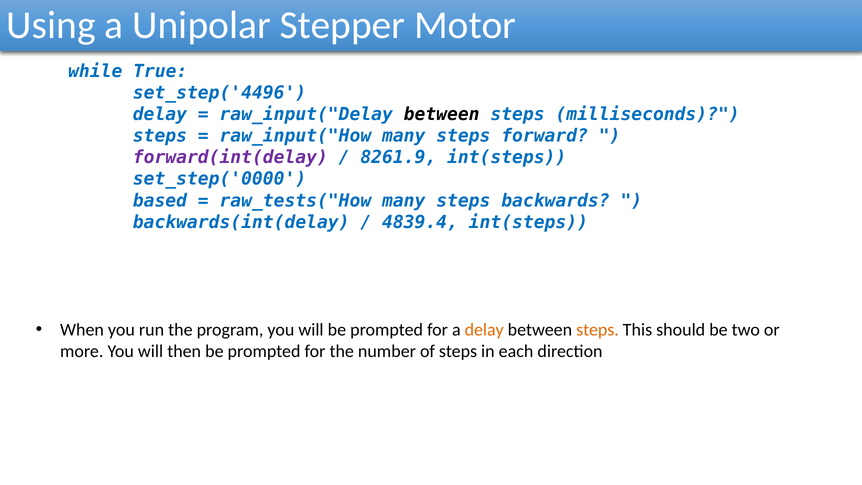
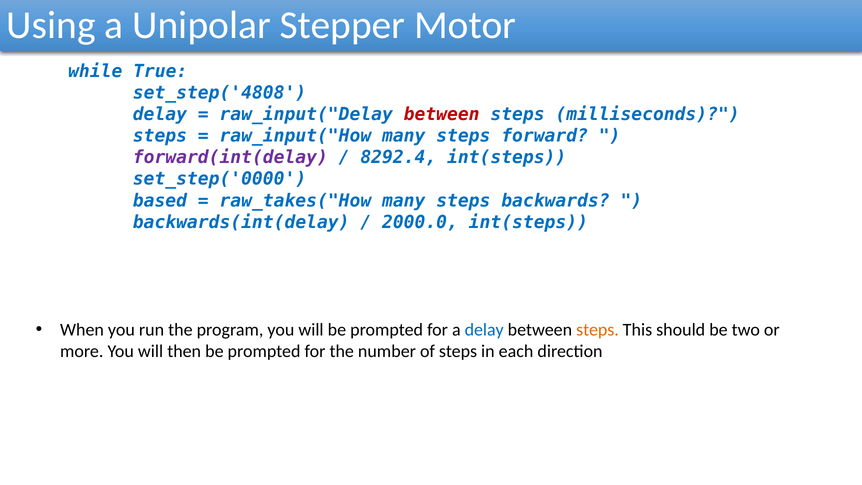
set_step('4496: set_step('4496 -> set_step('4808
between at (442, 114) colour: black -> red
8261.9: 8261.9 -> 8292.4
raw_tests("How: raw_tests("How -> raw_takes("How
4839.4: 4839.4 -> 2000.0
delay at (484, 330) colour: orange -> blue
